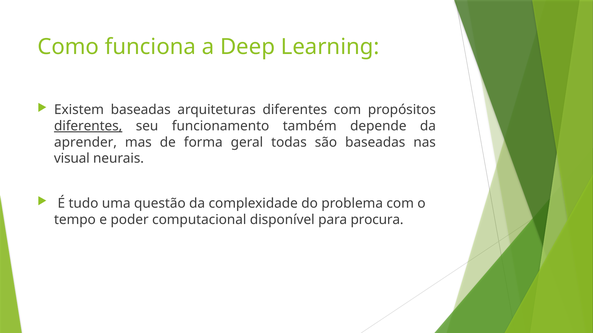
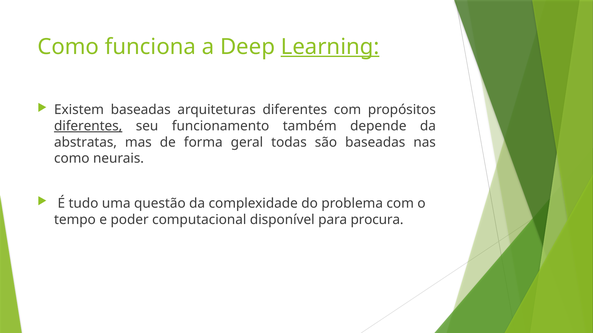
Learning underline: none -> present
aprender: aprender -> abstratas
visual at (72, 159): visual -> como
